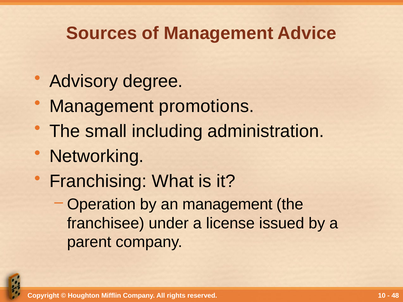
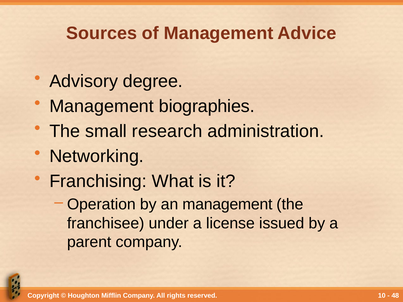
promotions: promotions -> biographies
including: including -> research
